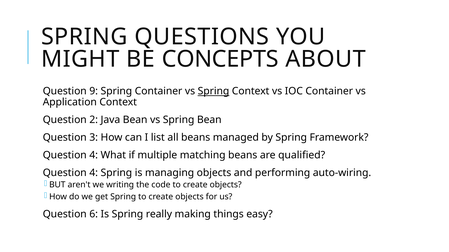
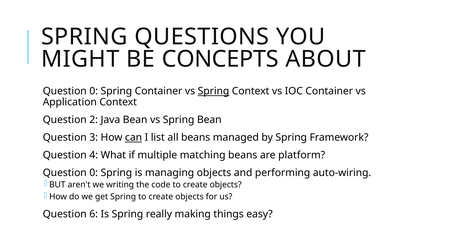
9 at (94, 91): 9 -> 0
can underline: none -> present
qualified: qualified -> platform
4 at (94, 173): 4 -> 0
